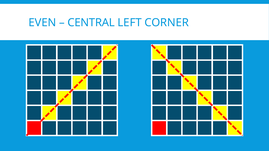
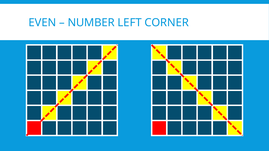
CENTRAL: CENTRAL -> NUMBER
